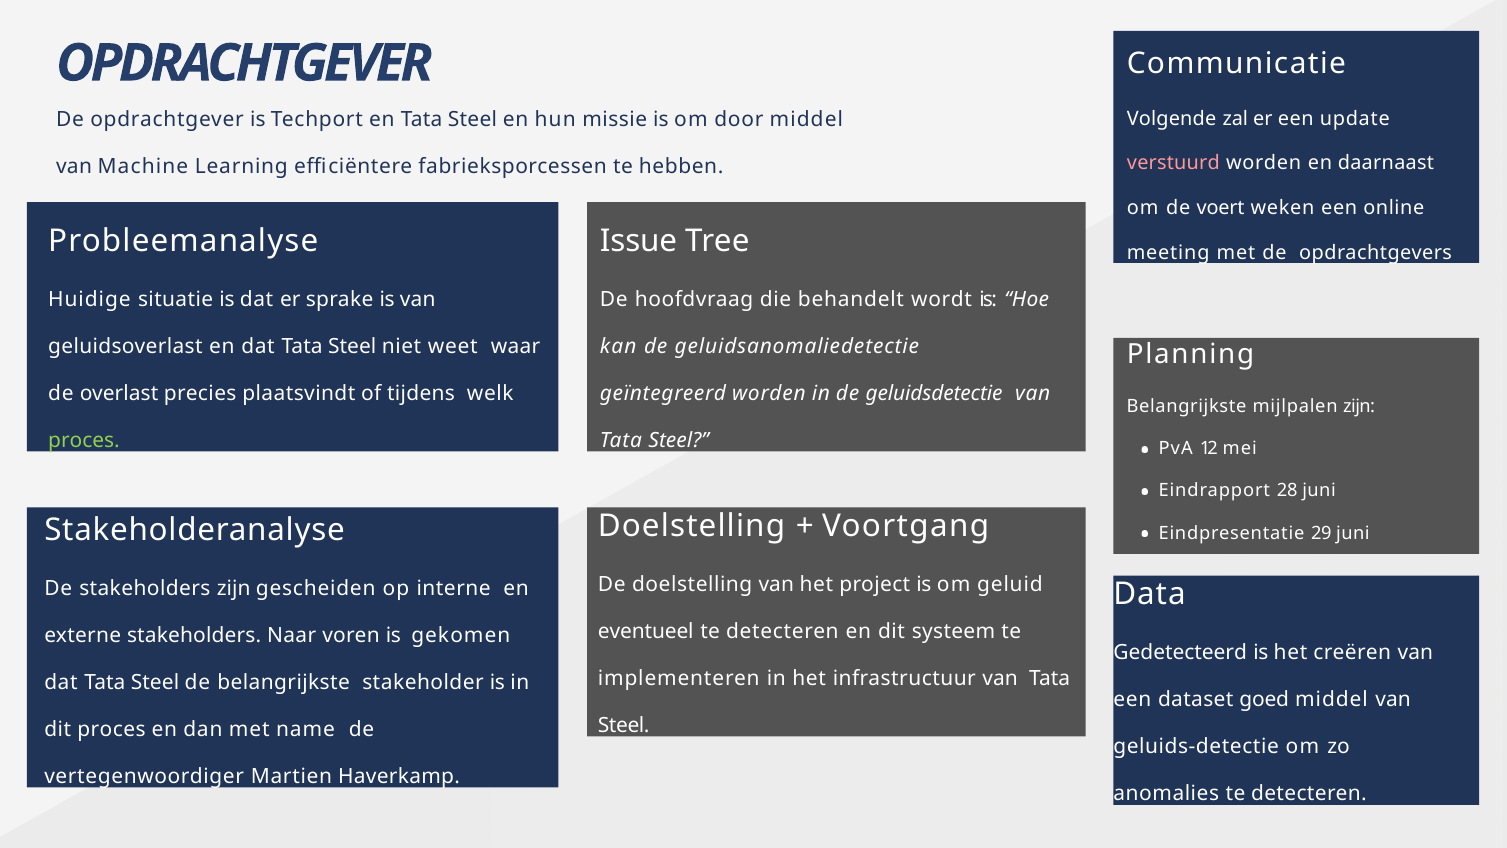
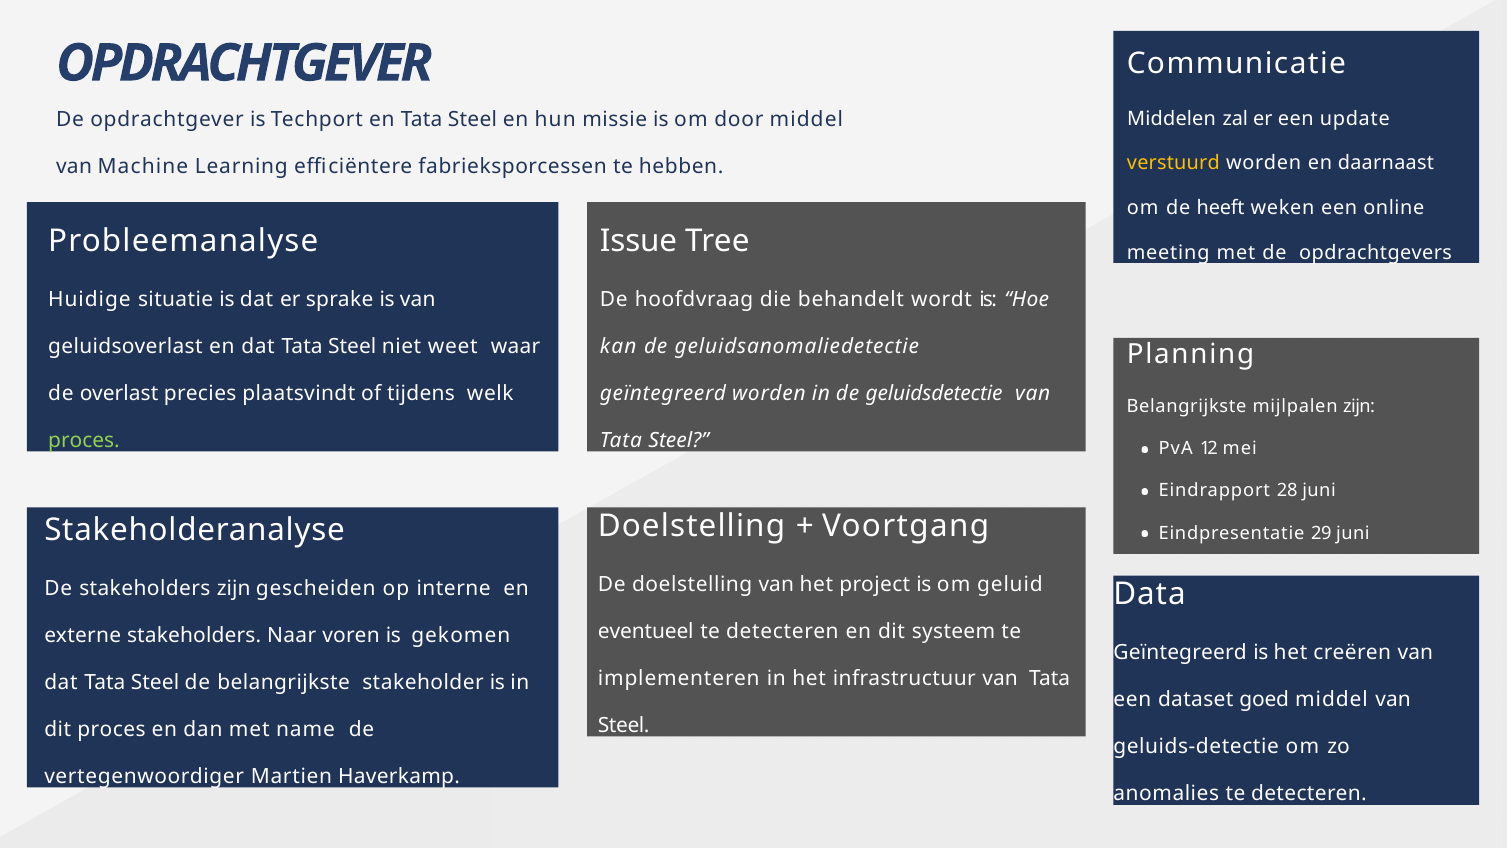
Volgende: Volgende -> Middelen
verstuurd colour: pink -> yellow
voert: voert -> heeft
Gedetecteerd at (1180, 652): Gedetecteerd -> Geïntegreerd
